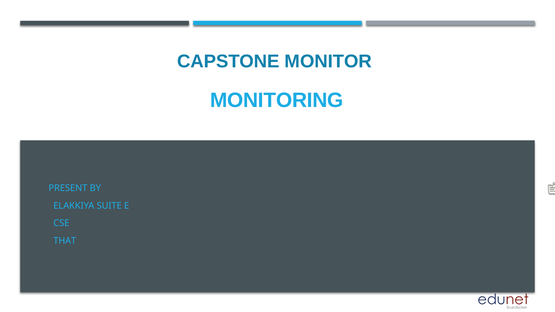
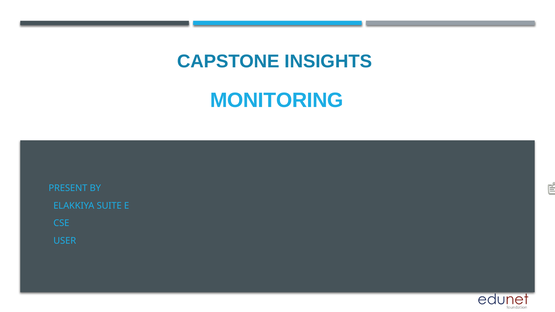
MONITOR: MONITOR -> INSIGHTS
THAT: THAT -> USER
